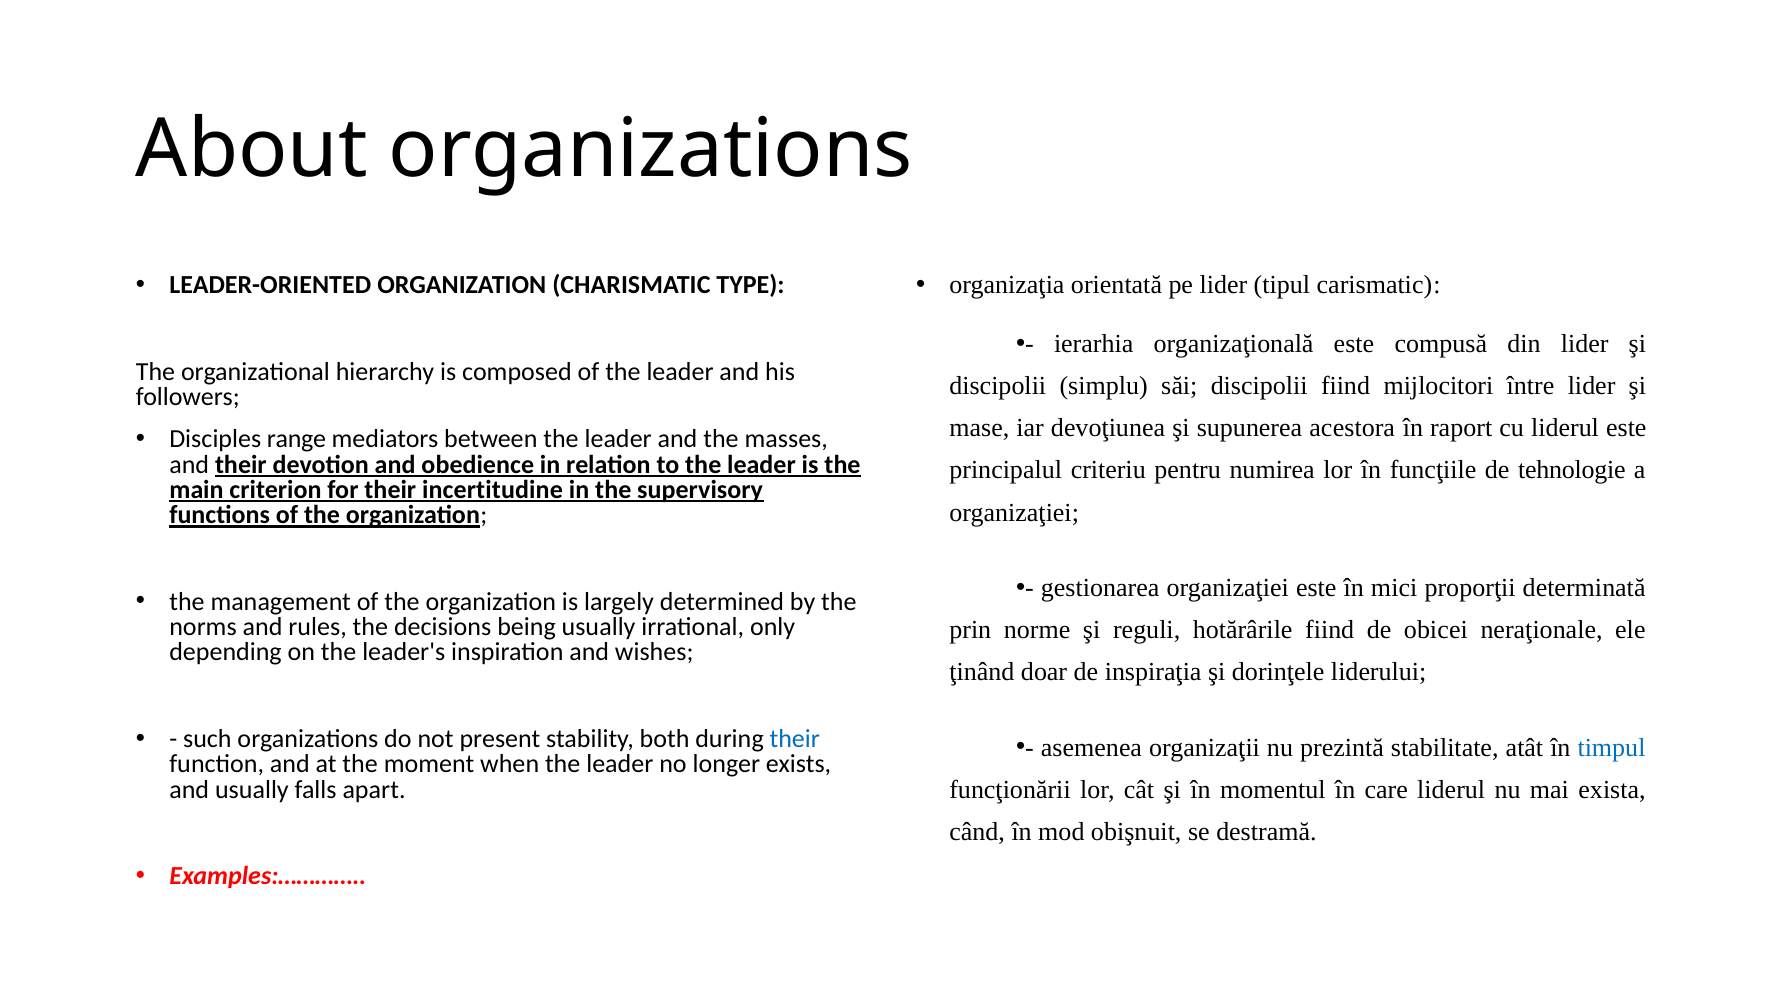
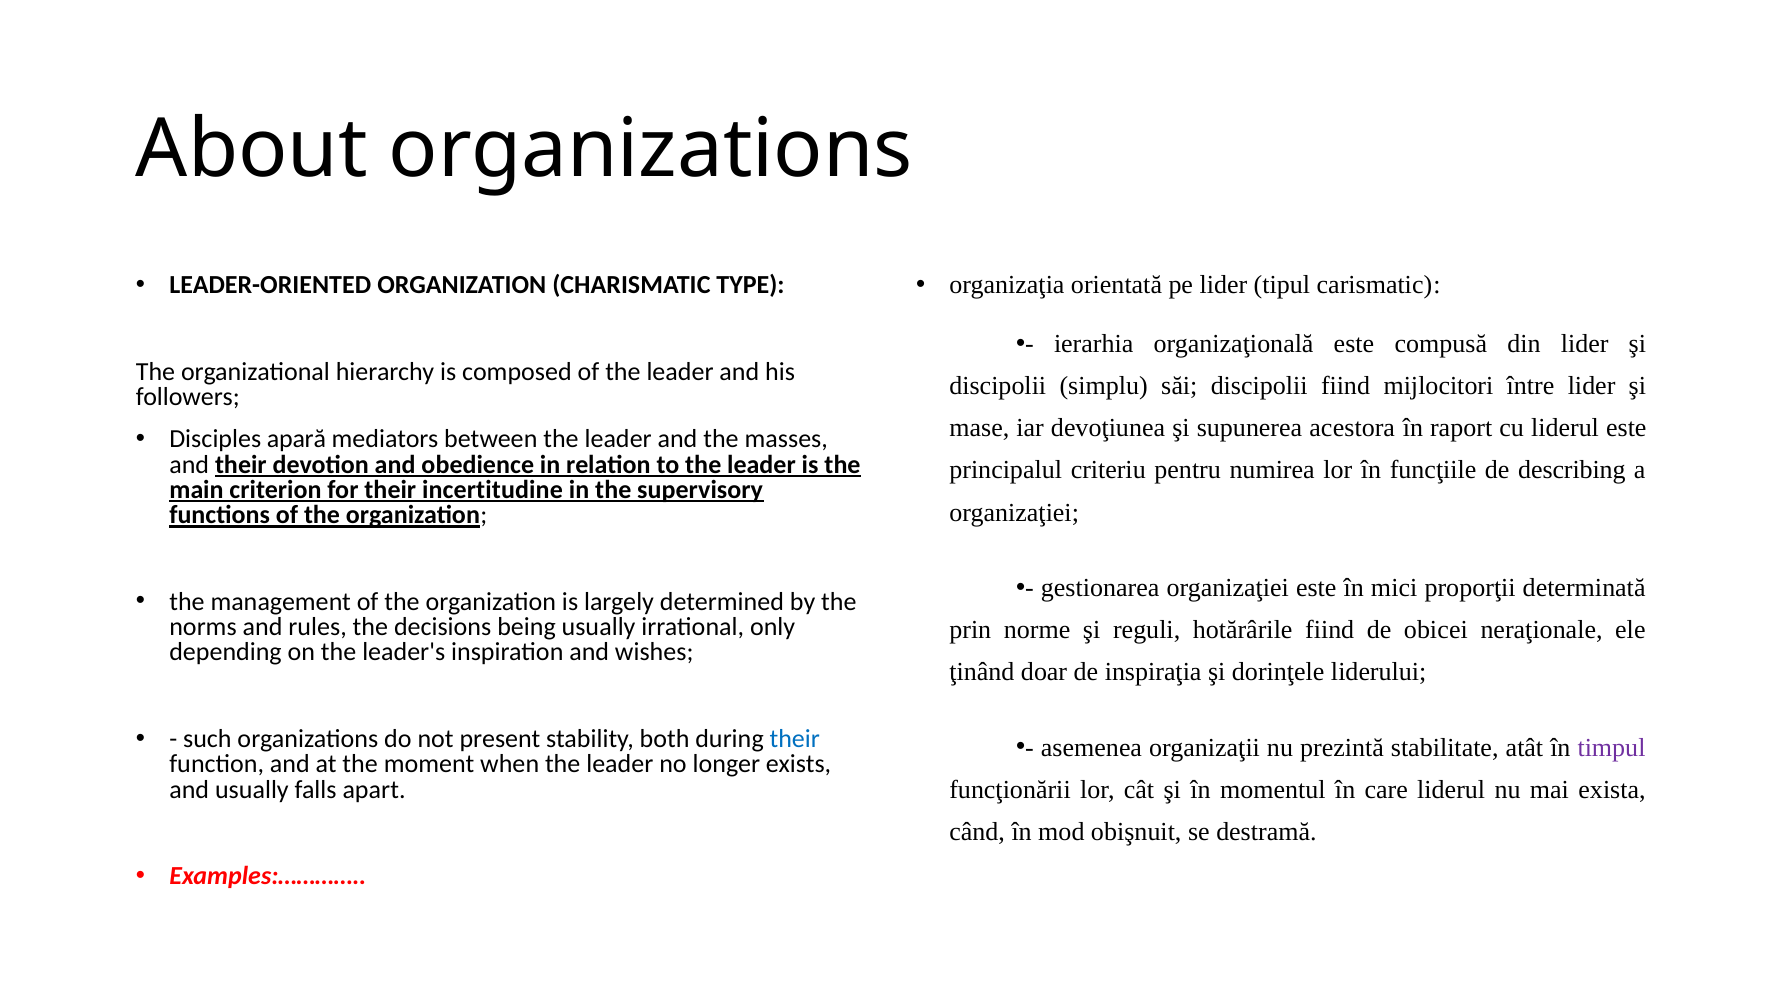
range: range -> apară
tehnologie: tehnologie -> describing
tіmpul colour: blue -> purple
